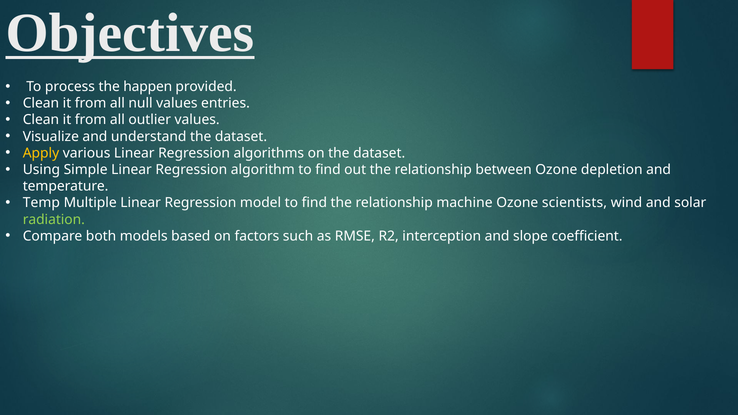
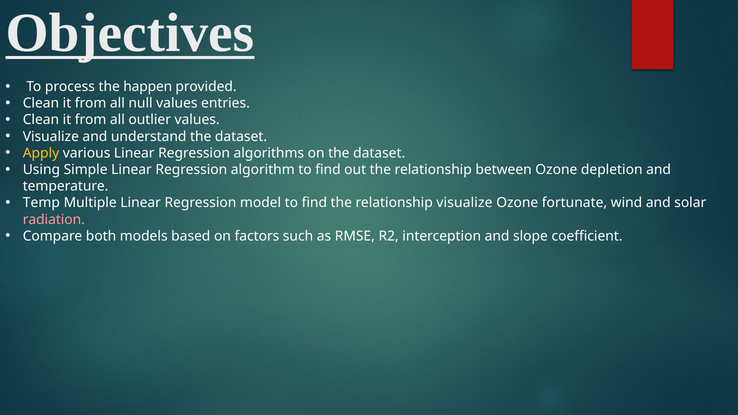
relationship machine: machine -> visualize
scientists: scientists -> fortunate
radiation colour: light green -> pink
